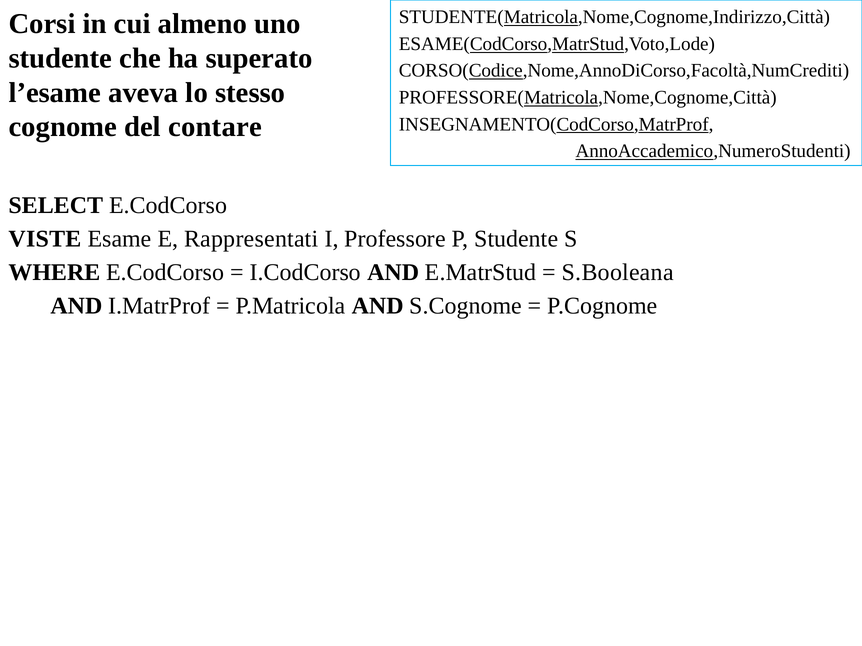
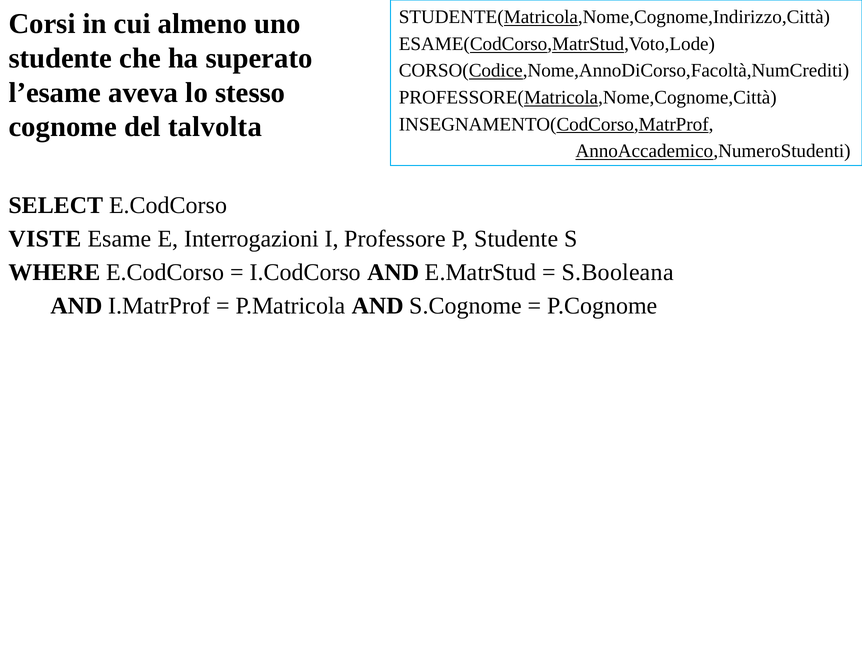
contare: contare -> talvolta
Rappresentati: Rappresentati -> Interrogazioni
